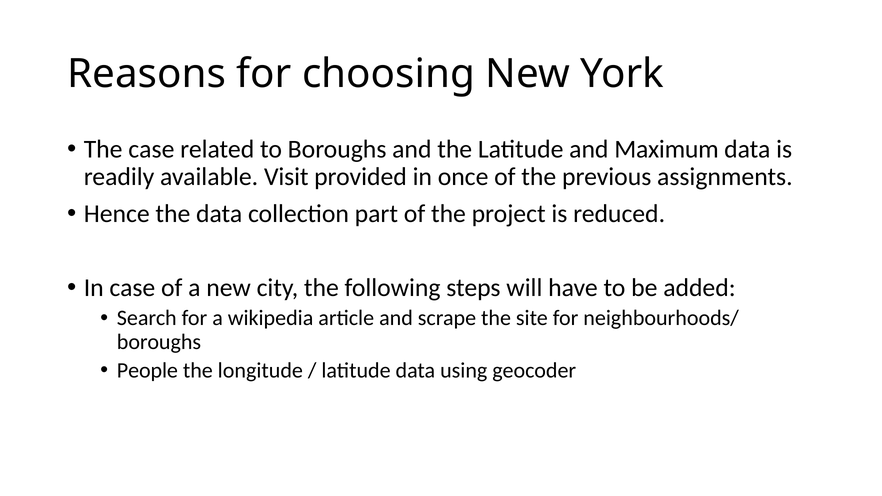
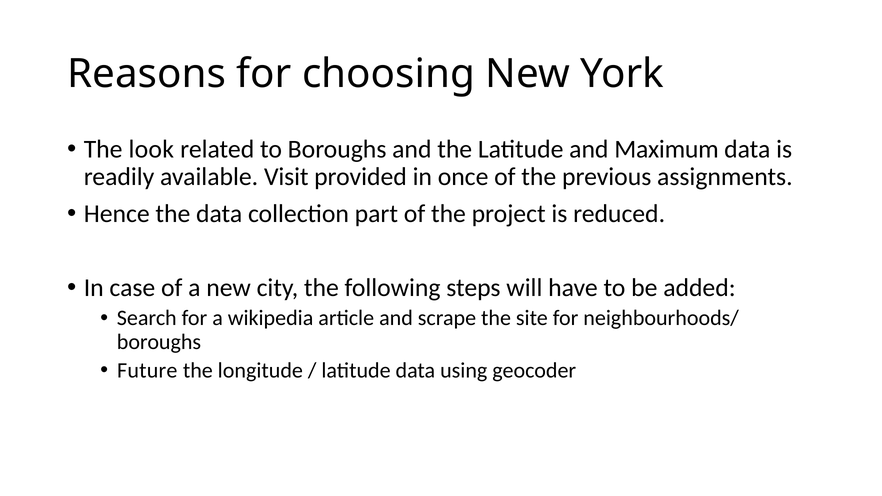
The case: case -> look
People: People -> Future
